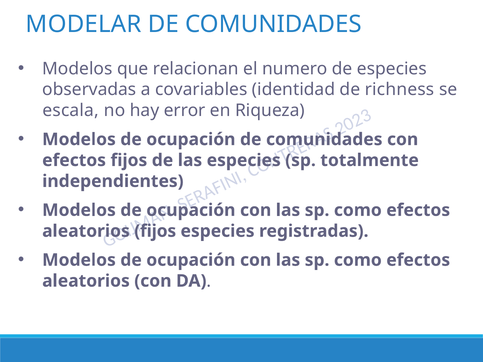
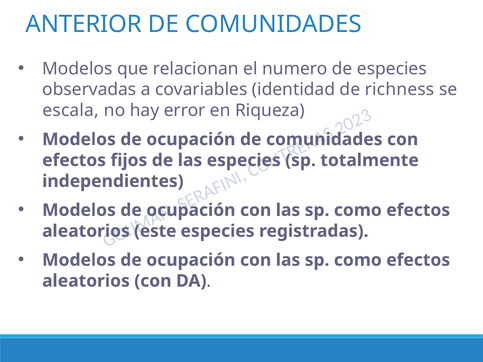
MODELAR: MODELAR -> ANTERIOR
fijos at (155, 231): fijos -> este
